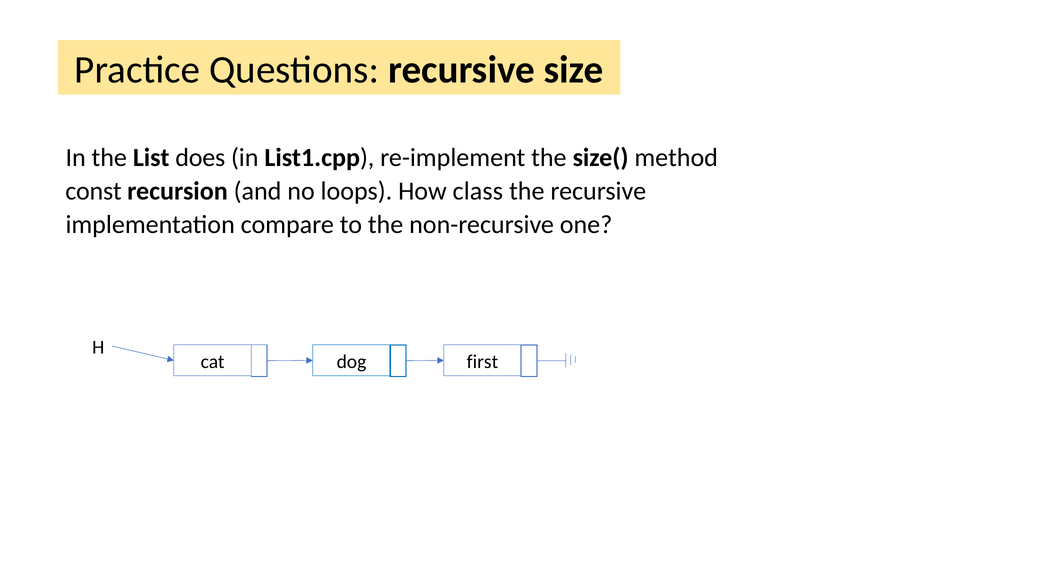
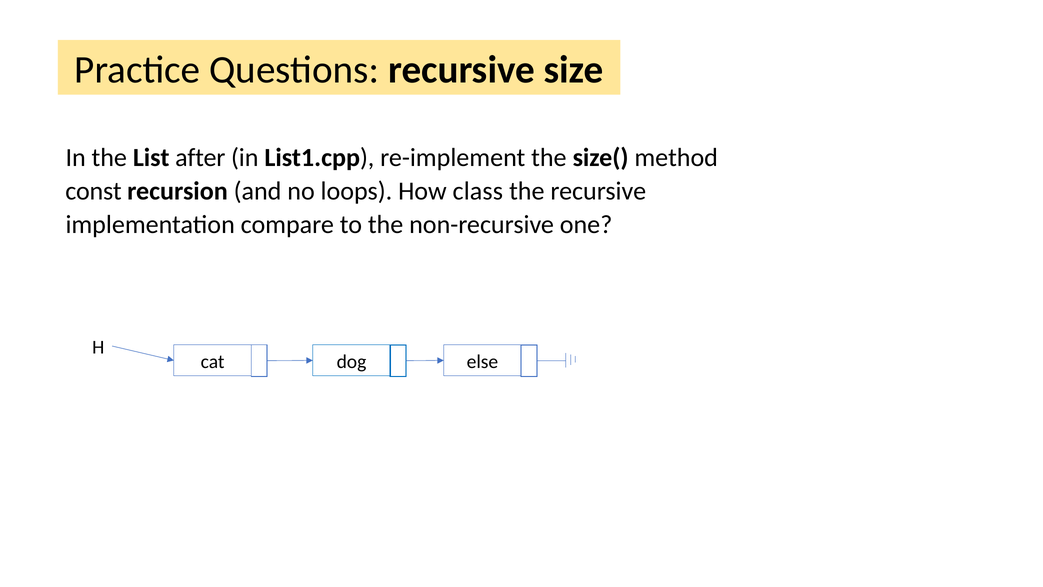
does: does -> after
first: first -> else
